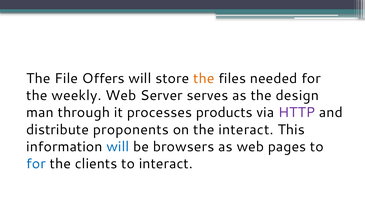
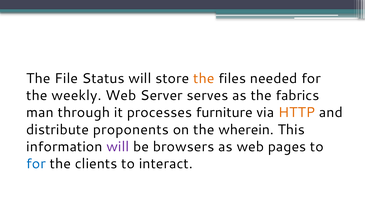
Offers: Offers -> Status
design: design -> fabrics
products: products -> furniture
HTTP colour: purple -> orange
the interact: interact -> wherein
will at (118, 147) colour: blue -> purple
